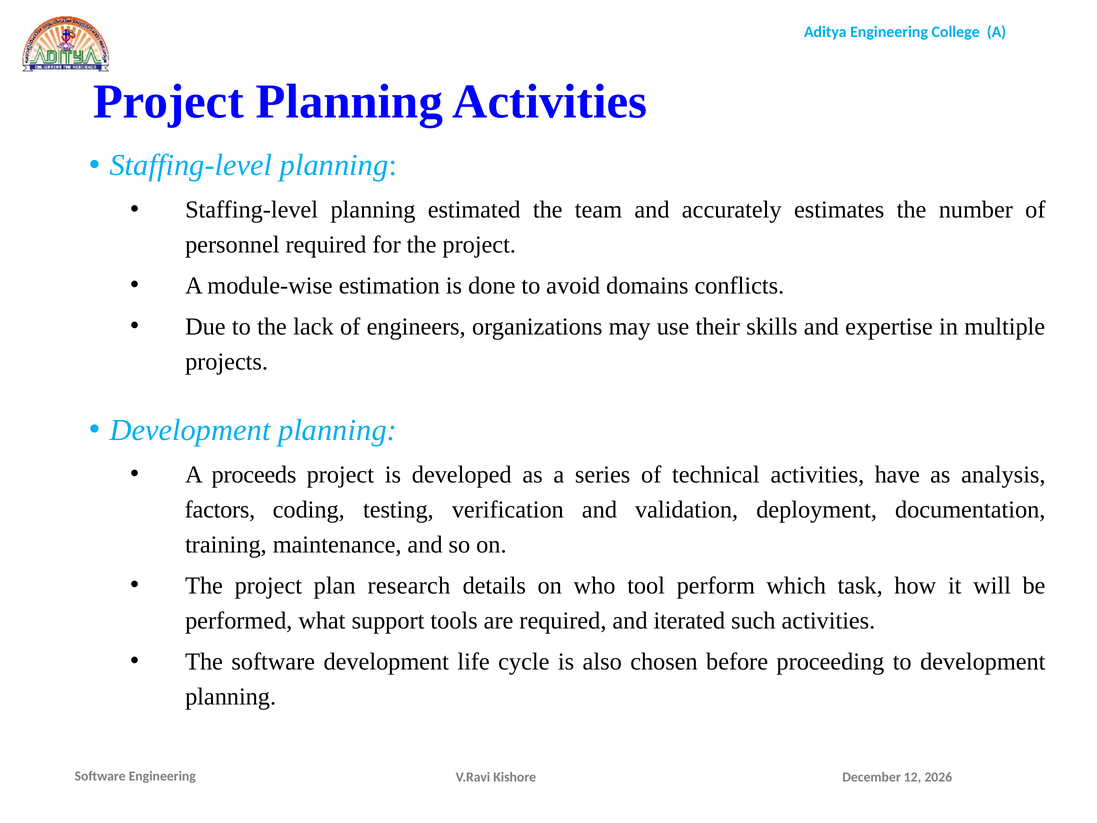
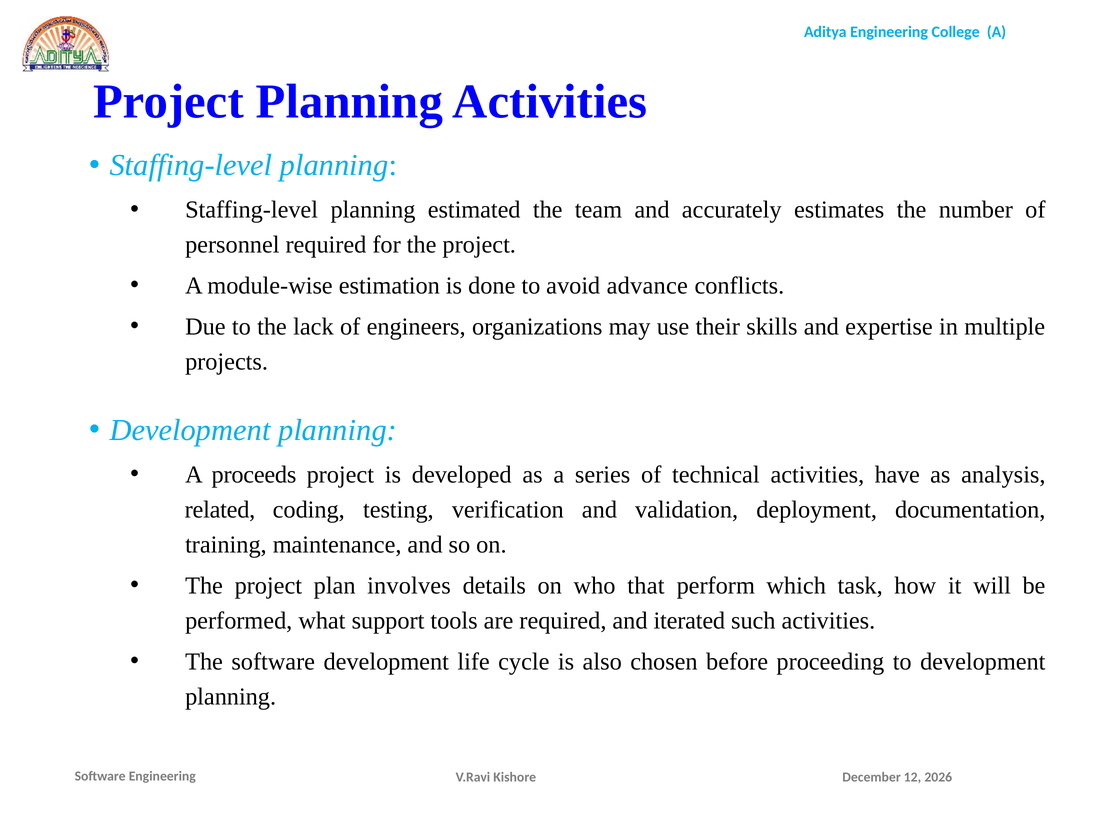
domains: domains -> advance
factors: factors -> related
research: research -> involves
tool: tool -> that
